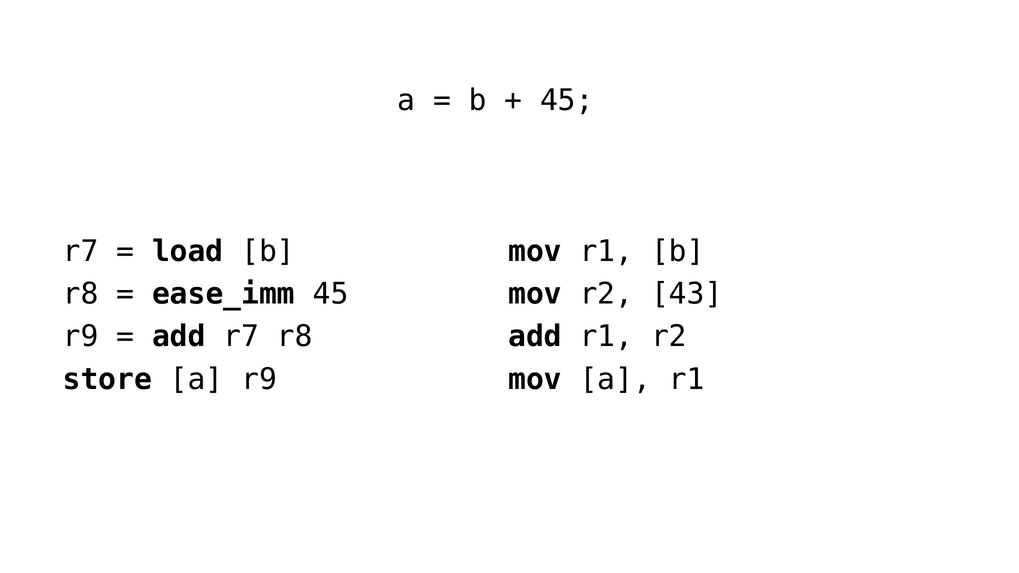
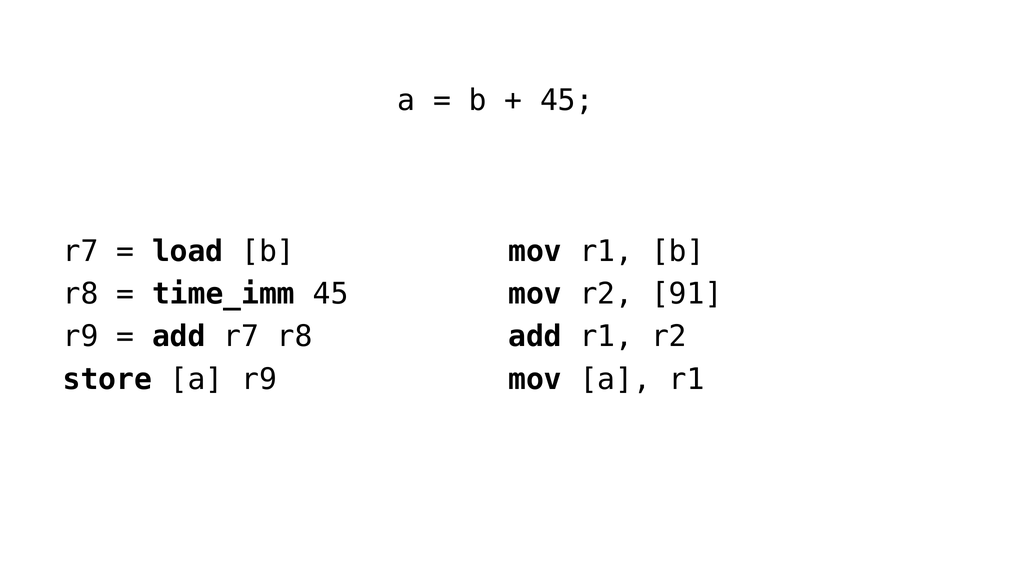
ease_imm: ease_imm -> time_imm
43: 43 -> 91
